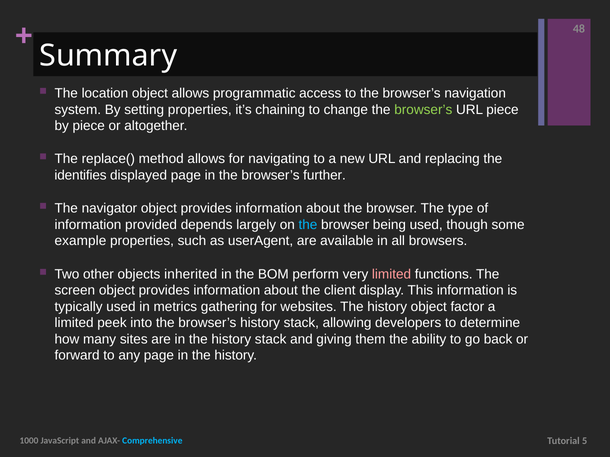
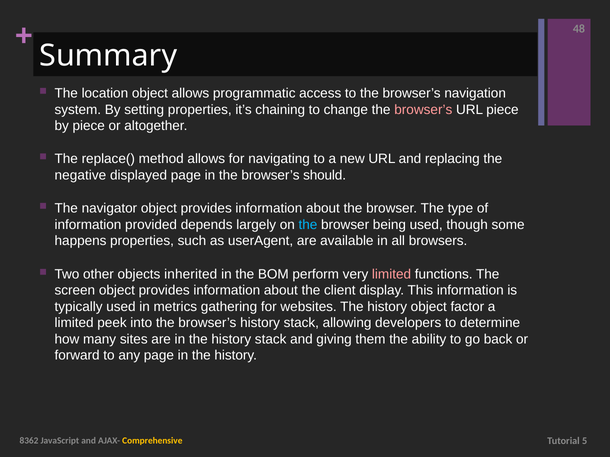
browser’s at (423, 110) colour: light green -> pink
identifies: identifies -> negative
further: further -> should
example: example -> happens
1000: 1000 -> 8362
Comprehensive colour: light blue -> yellow
